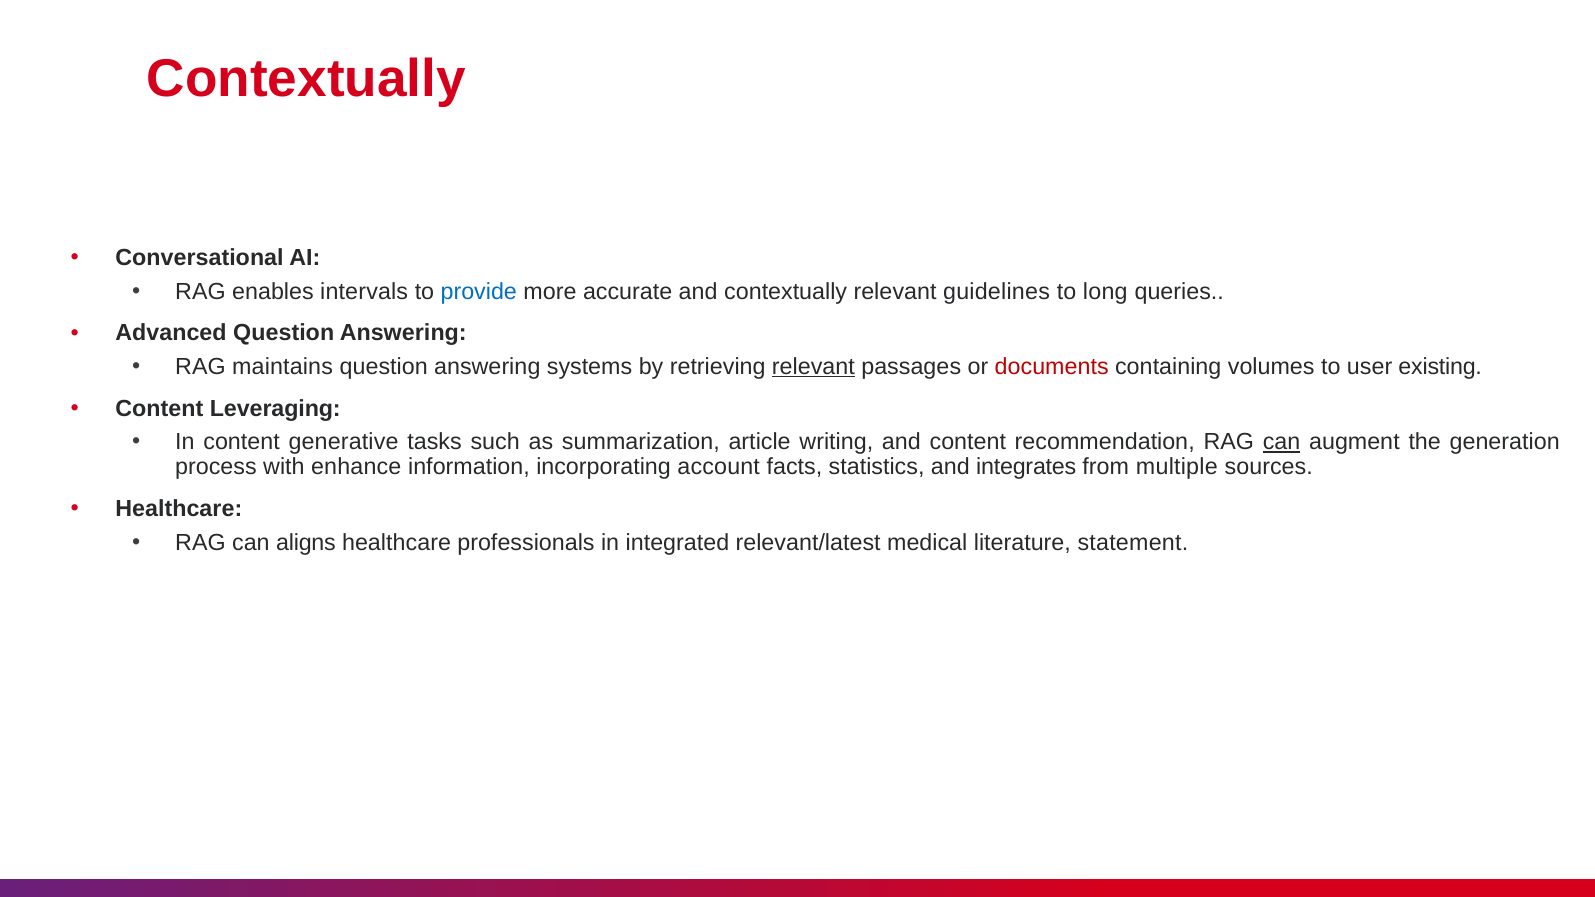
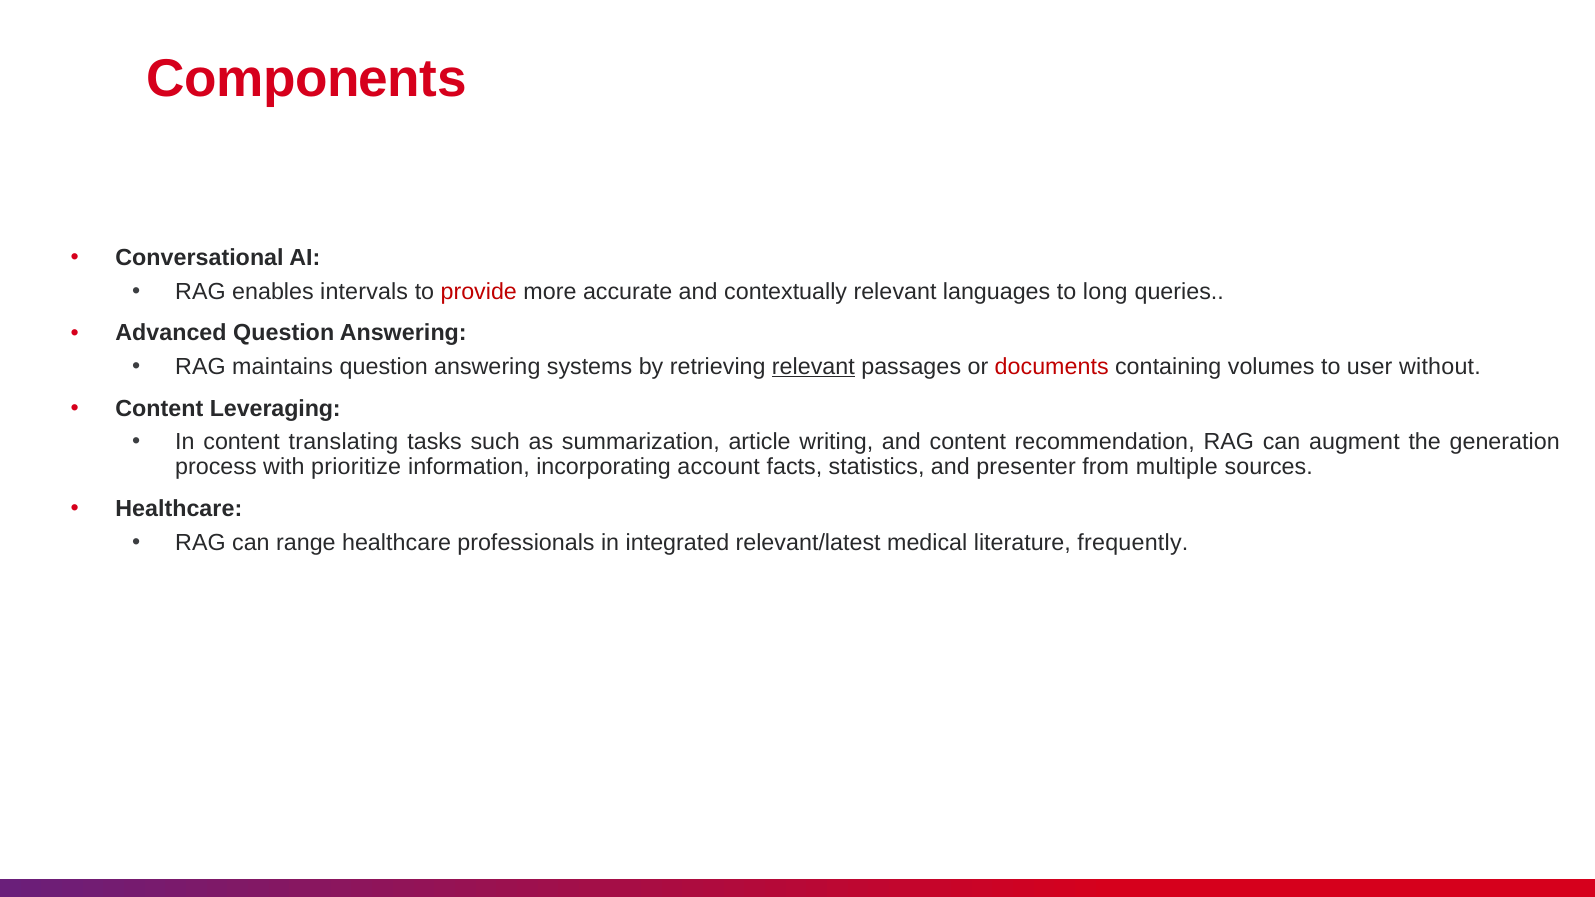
Contextually at (306, 79): Contextually -> Components
provide colour: blue -> red
guidelines: guidelines -> languages
existing: existing -> without
generative: generative -> translating
can at (1282, 442) underline: present -> none
enhance: enhance -> prioritize
integrates: integrates -> presenter
aligns: aligns -> range
statement: statement -> frequently
